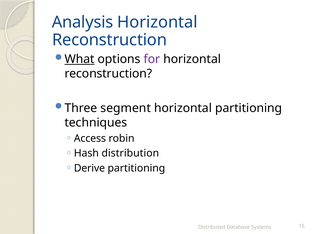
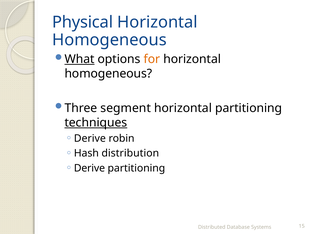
Analysis: Analysis -> Physical
Reconstruction at (109, 40): Reconstruction -> Homogeneous
for colour: purple -> orange
reconstruction at (108, 74): reconstruction -> homogeneous
techniques underline: none -> present
Access at (90, 138): Access -> Derive
